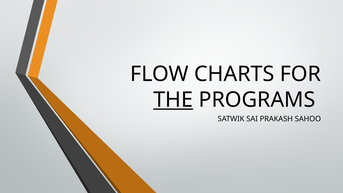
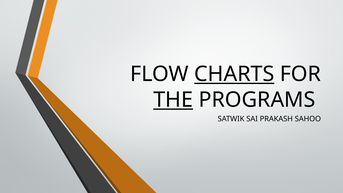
CHARTS underline: none -> present
